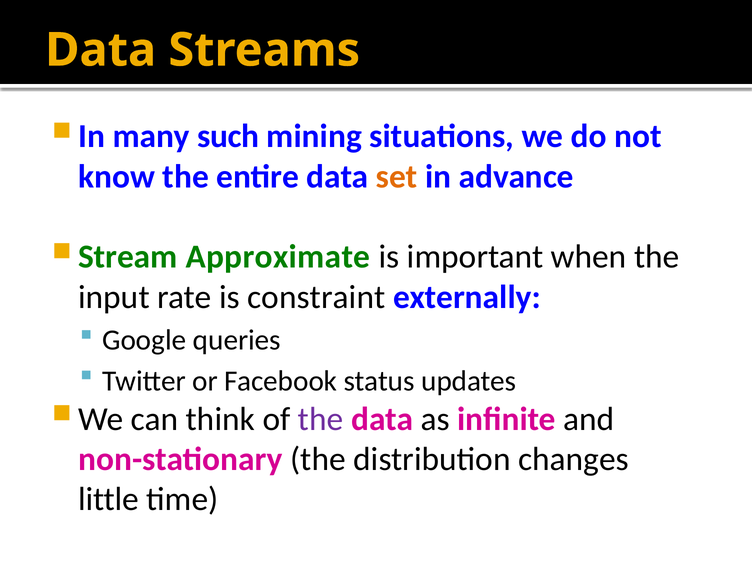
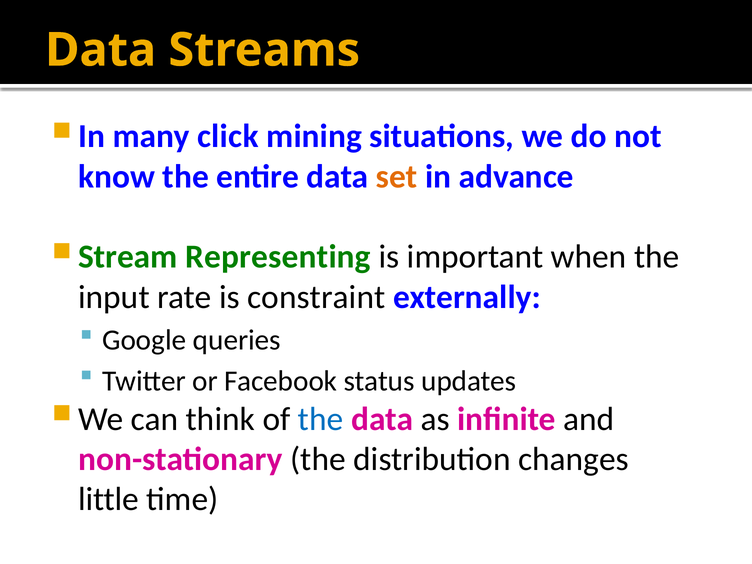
such: such -> click
Approximate: Approximate -> Representing
the at (321, 419) colour: purple -> blue
